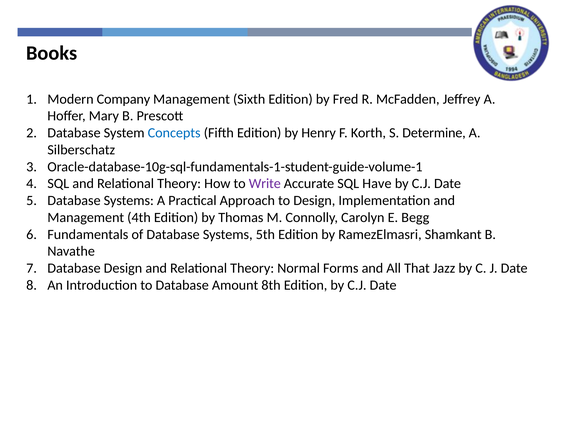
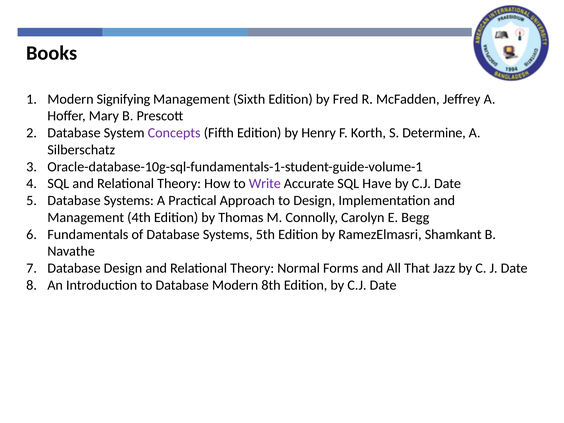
Company: Company -> Signifying
Concepts colour: blue -> purple
Database Amount: Amount -> Modern
